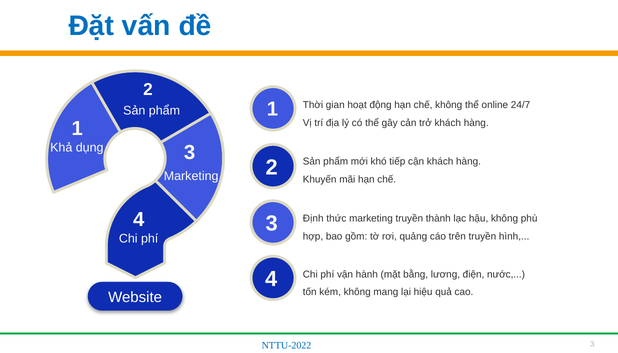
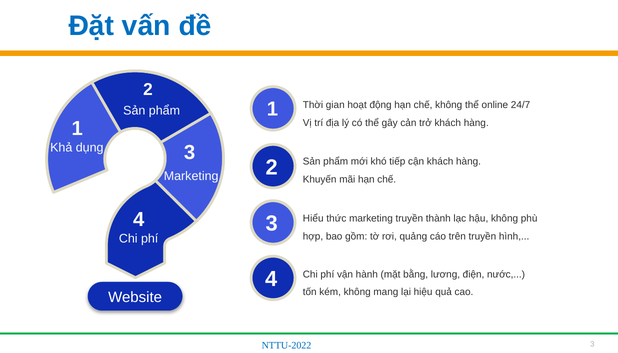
Định: Định -> Hiểu
